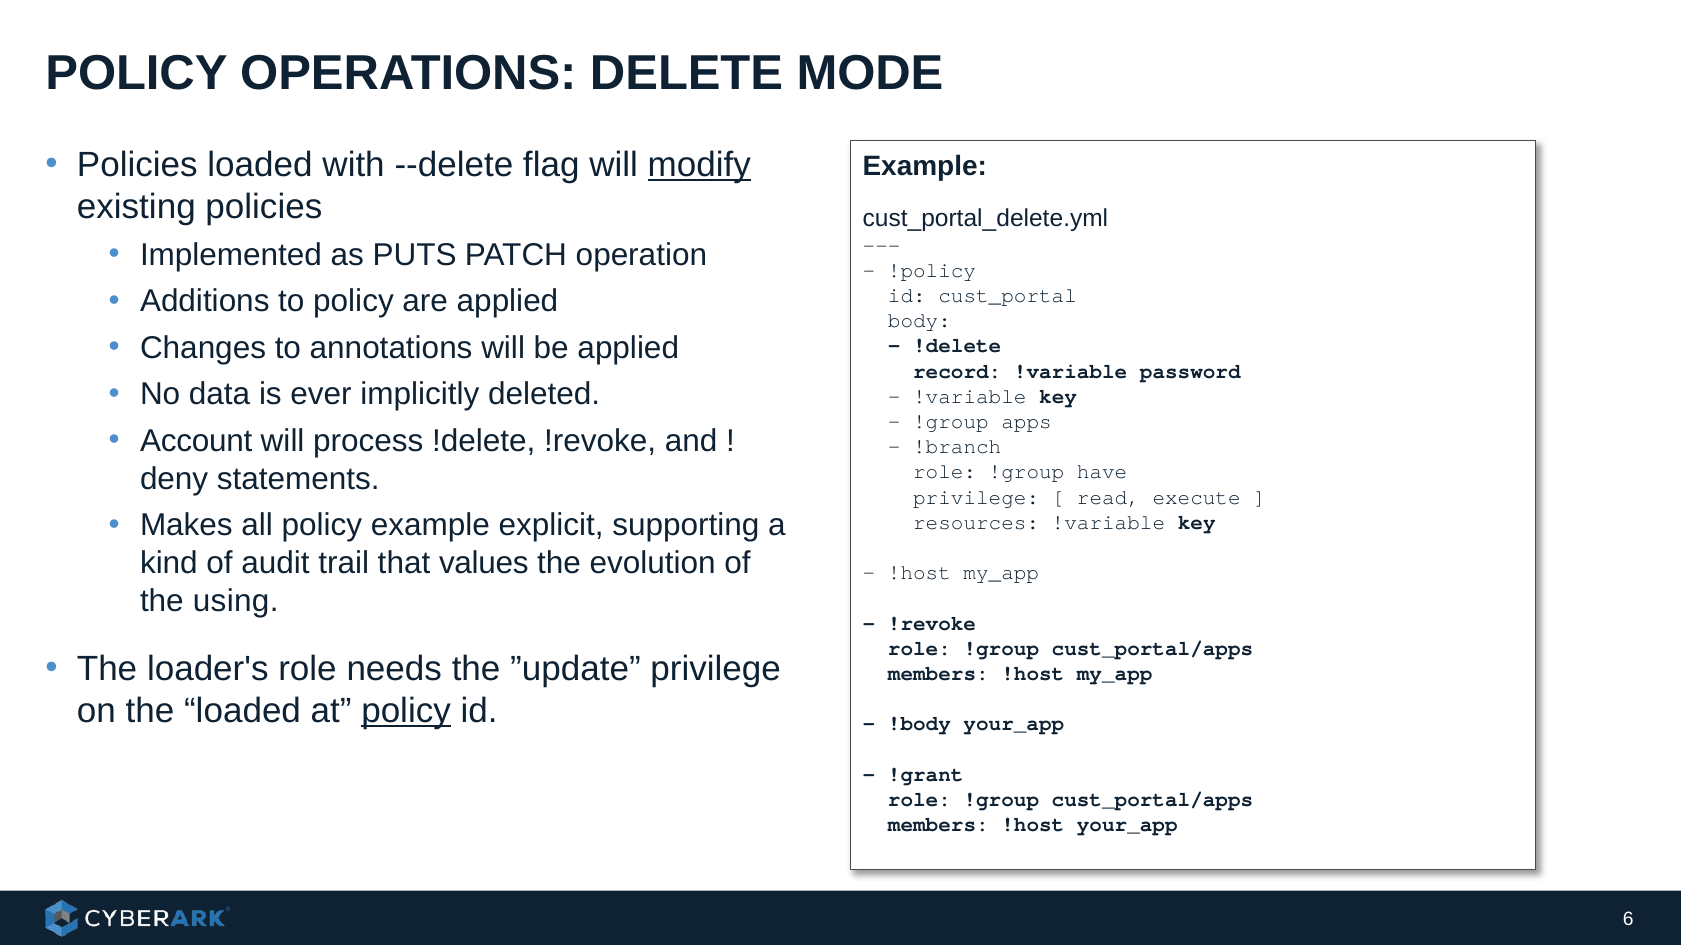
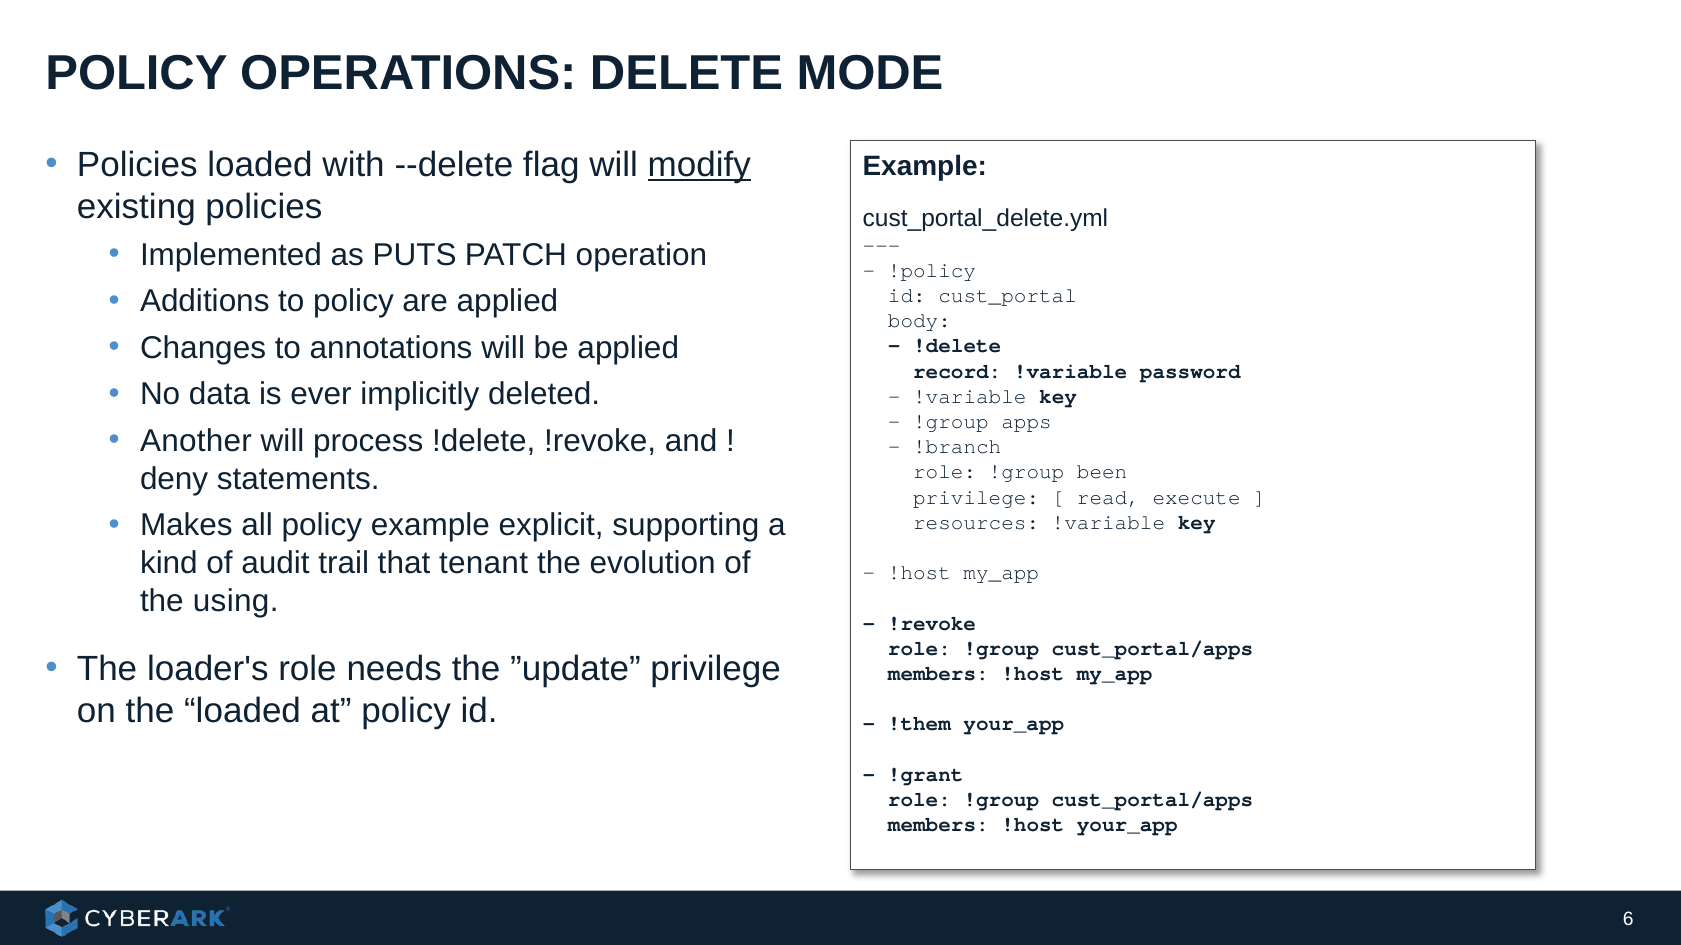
Account: Account -> Another
have: have -> been
values: values -> tenant
policy at (406, 712) underline: present -> none
!body: !body -> !them
